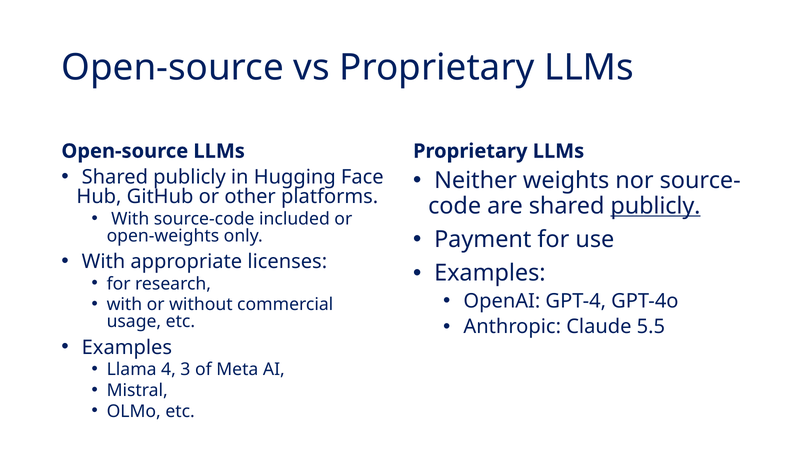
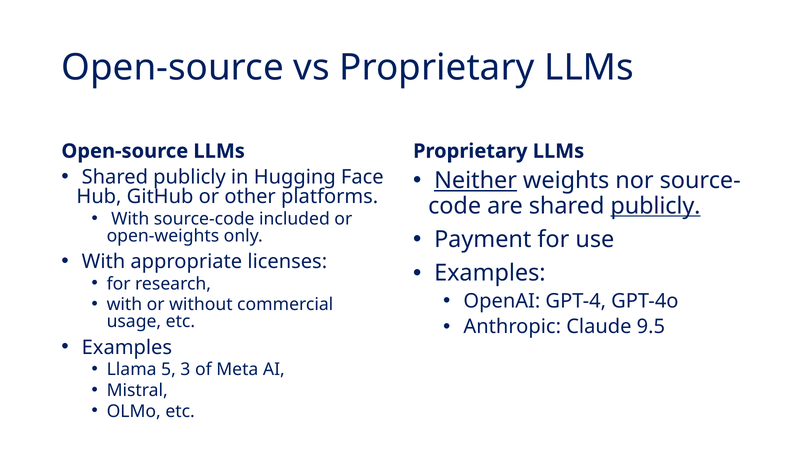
Neither underline: none -> present
5.5: 5.5 -> 9.5
4: 4 -> 5
